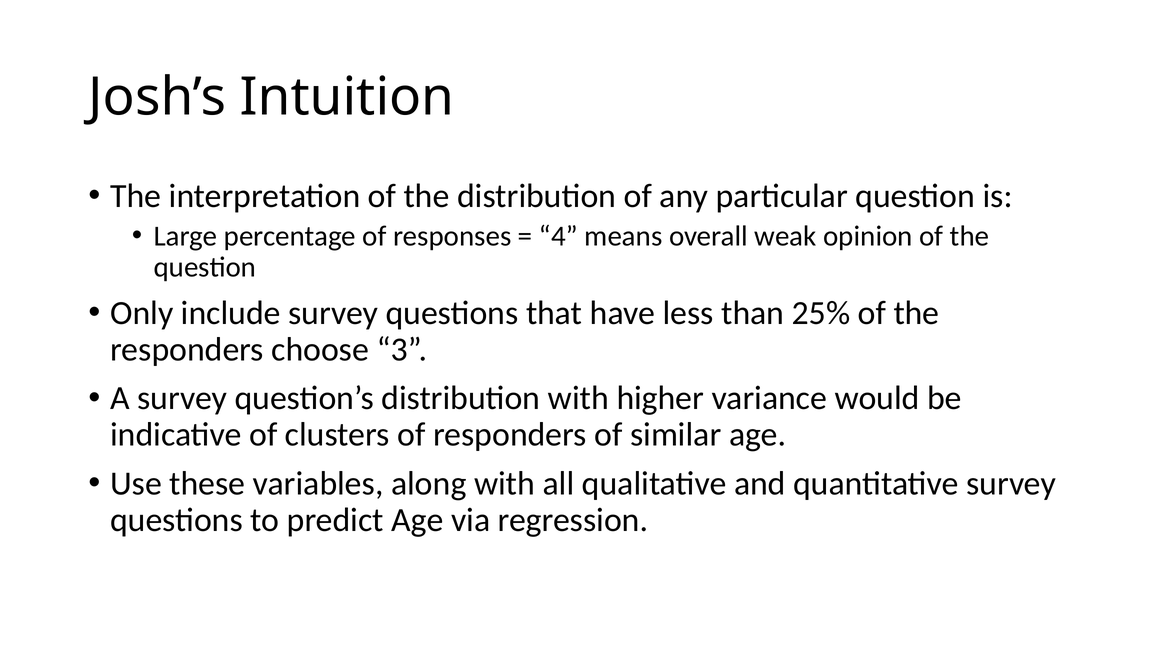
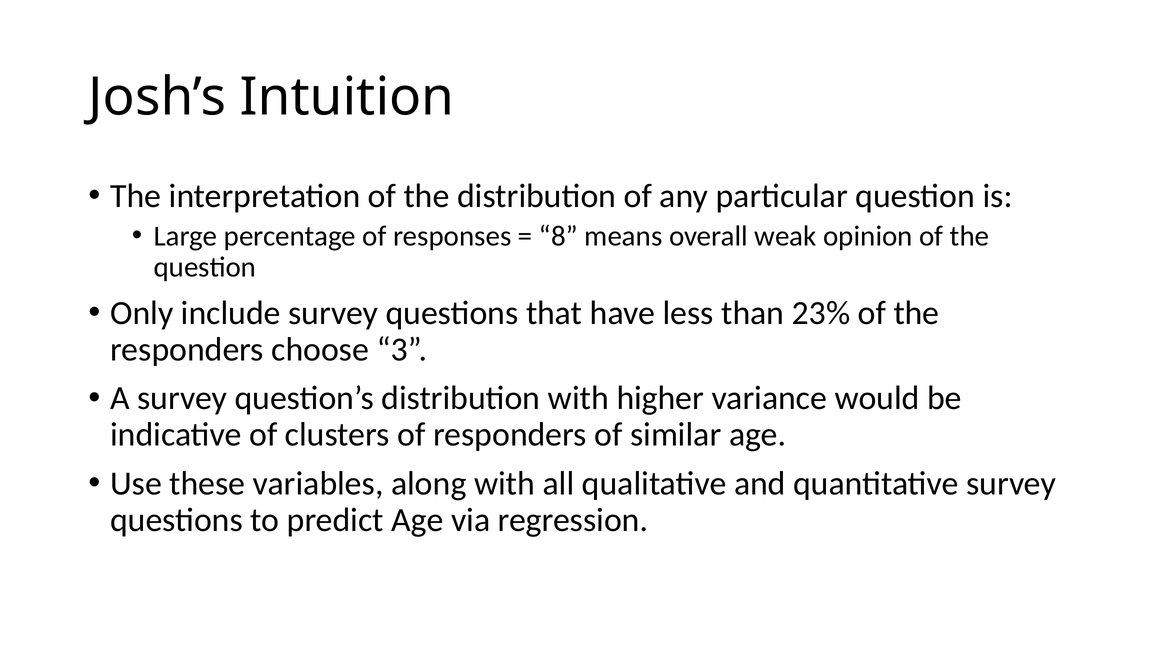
4: 4 -> 8
25%: 25% -> 23%
